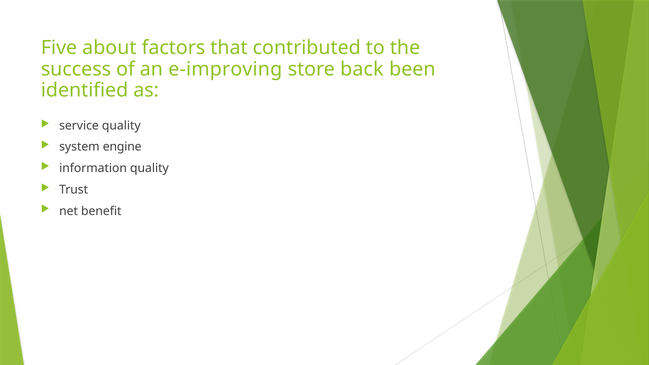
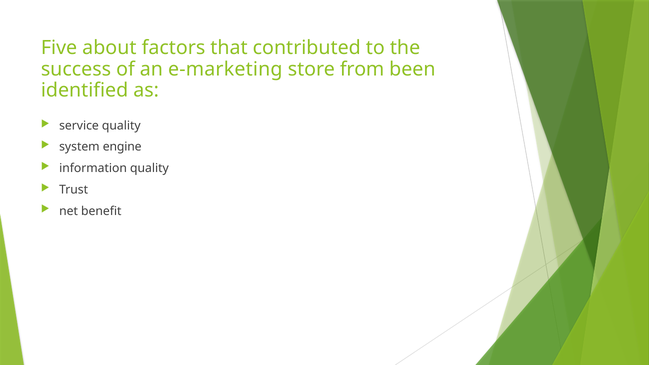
e-improving: e-improving -> e-marketing
back: back -> from
